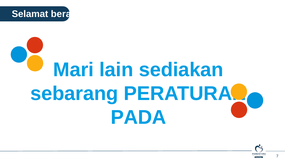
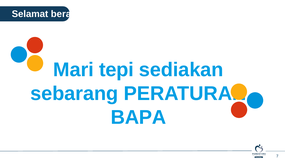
lain: lain -> tepi
PADA: PADA -> BAPA
